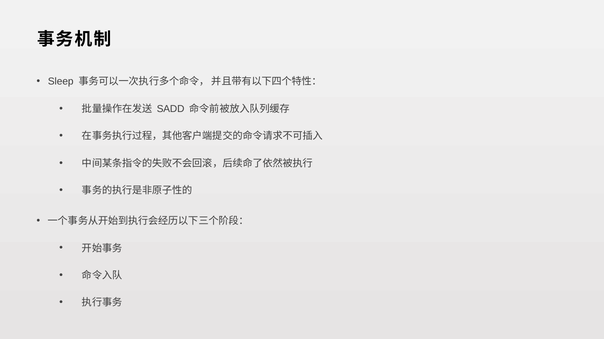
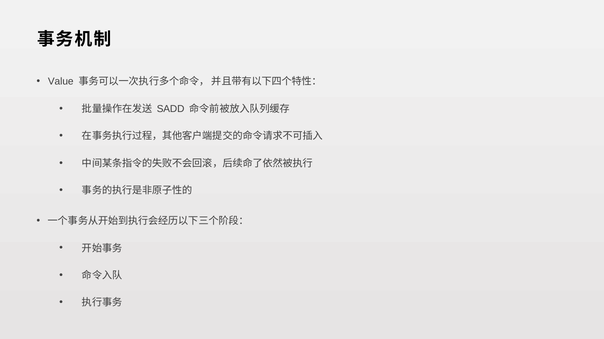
Sleep: Sleep -> Value
